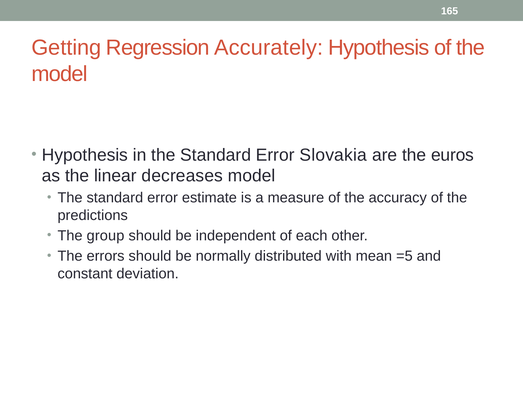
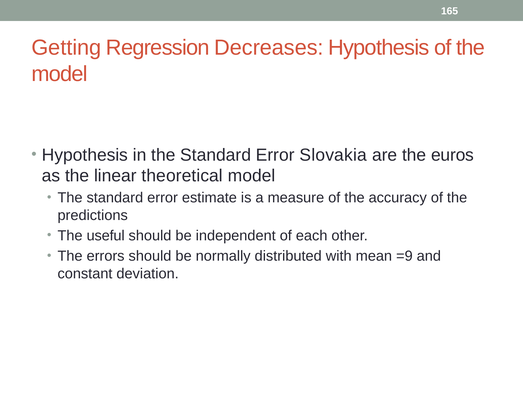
Accurately: Accurately -> Decreases
decreases: decreases -> theoretical
group: group -> useful
=5: =5 -> =9
